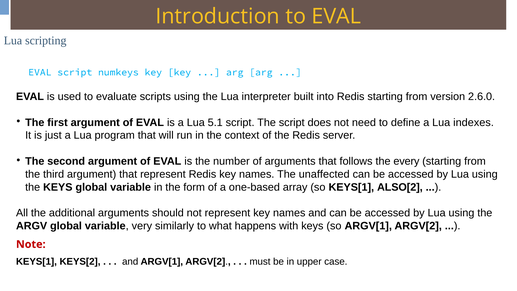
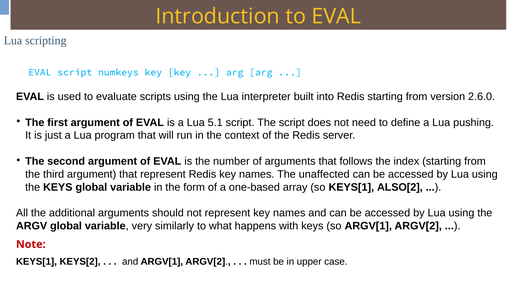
indexes: indexes -> pushing
every: every -> index
